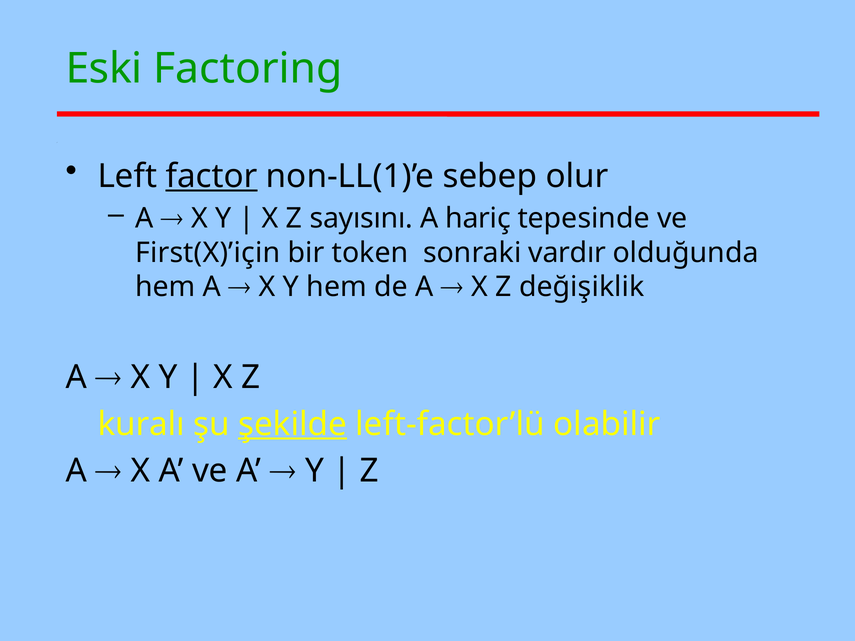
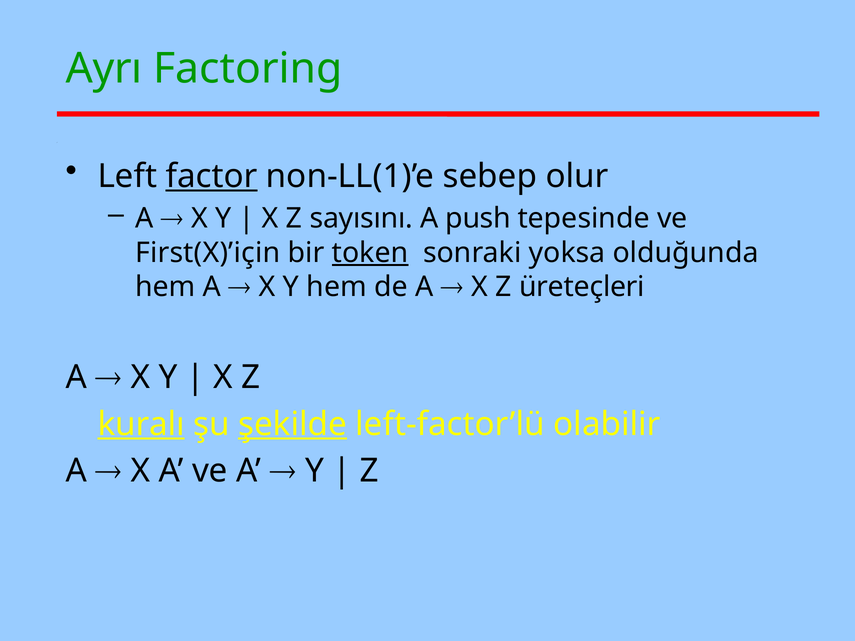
Eski: Eski -> Ayrı
hariç: hariç -> push
token underline: none -> present
vardır: vardır -> yoksa
değişiklik: değişiklik -> üreteçleri
kuralı underline: none -> present
